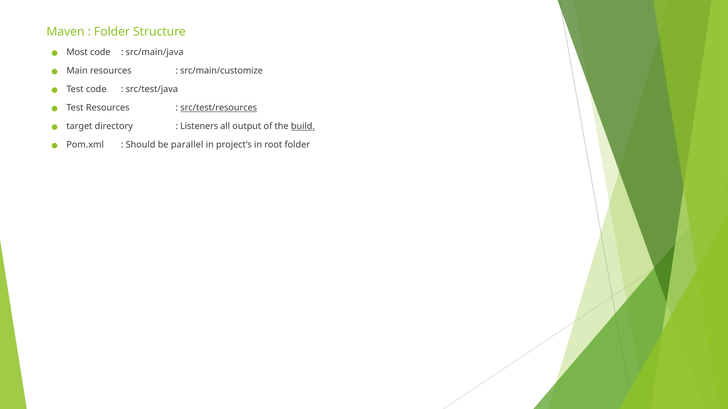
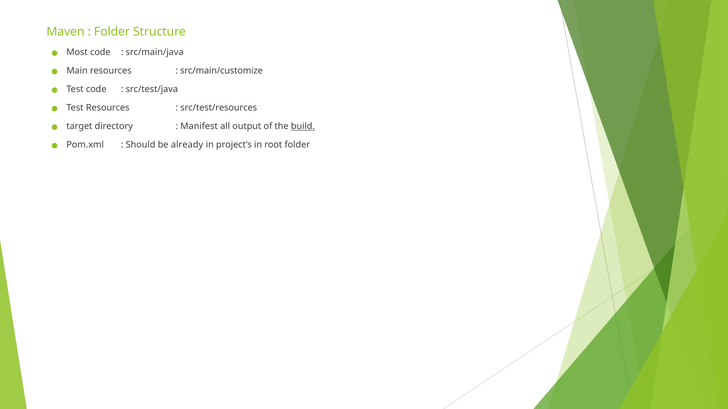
src/test/resources underline: present -> none
Listeners: Listeners -> Manifest
parallel: parallel -> already
